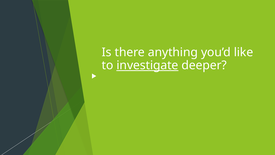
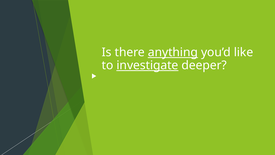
anything underline: none -> present
